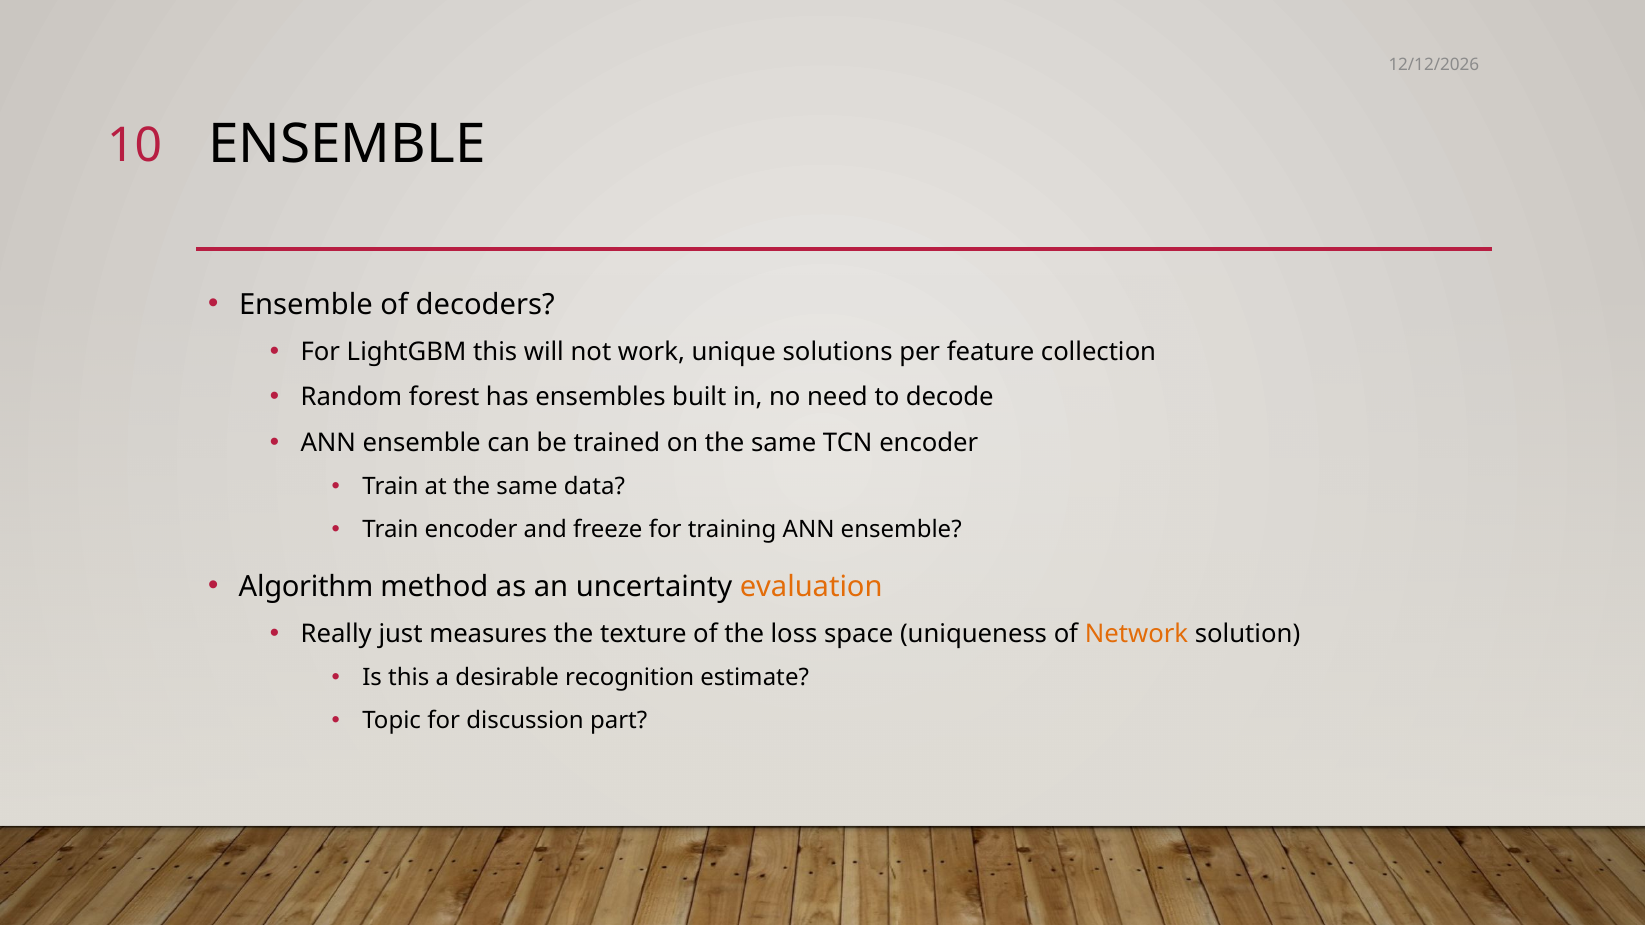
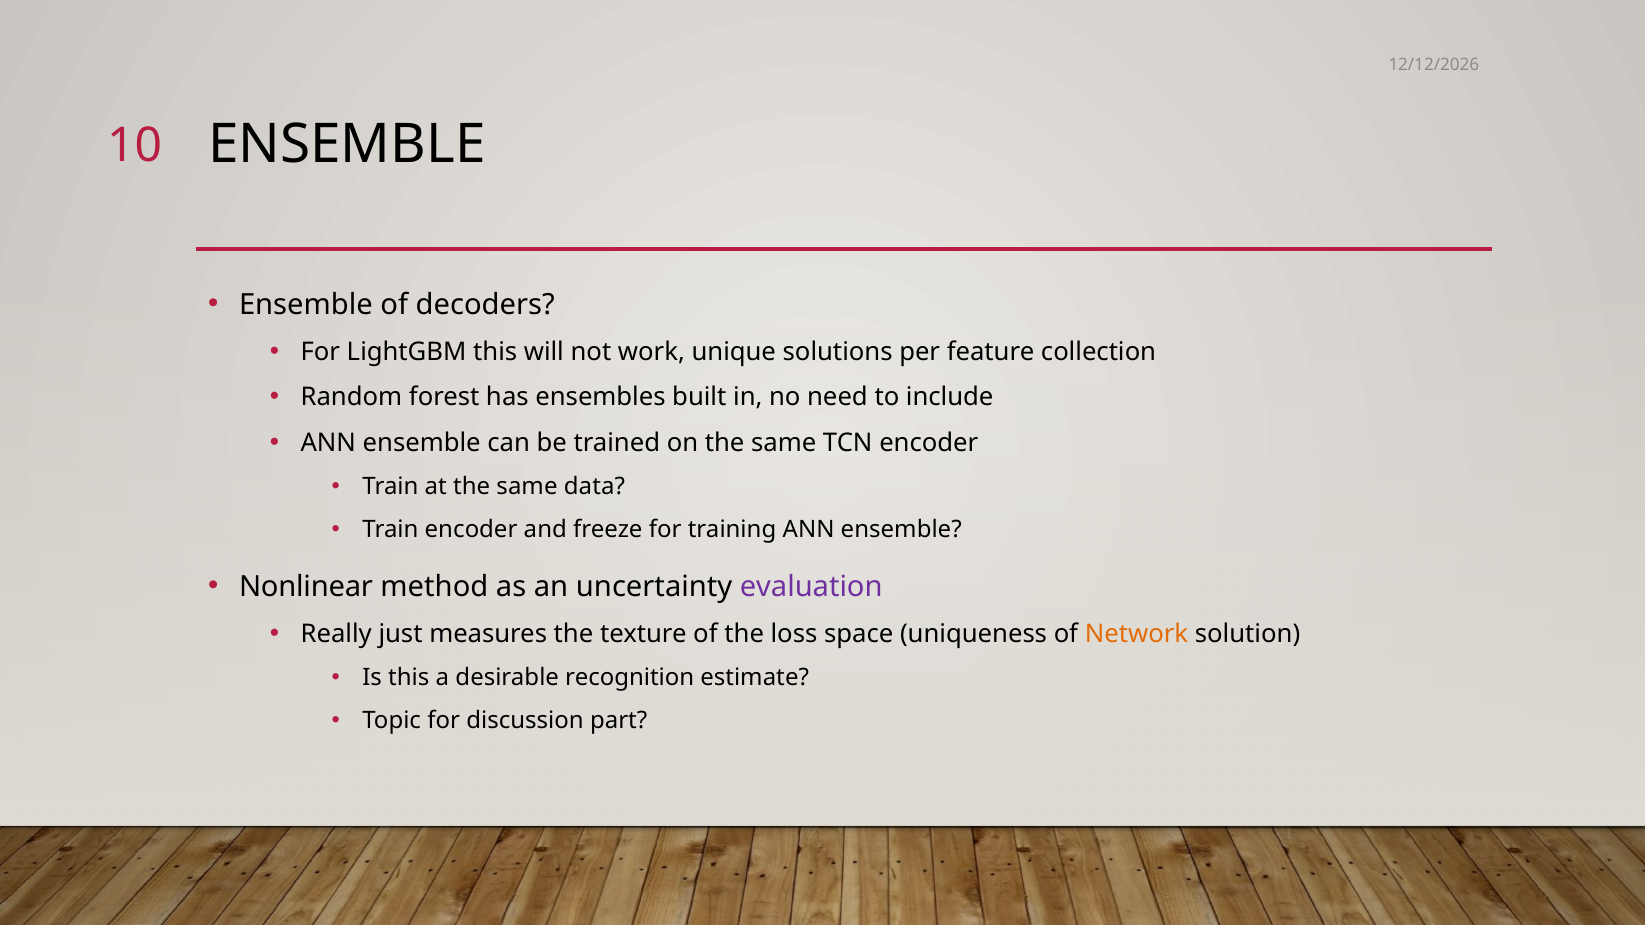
decode: decode -> include
Algorithm: Algorithm -> Nonlinear
evaluation colour: orange -> purple
